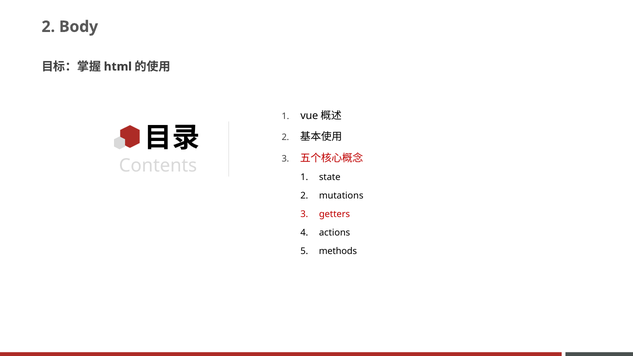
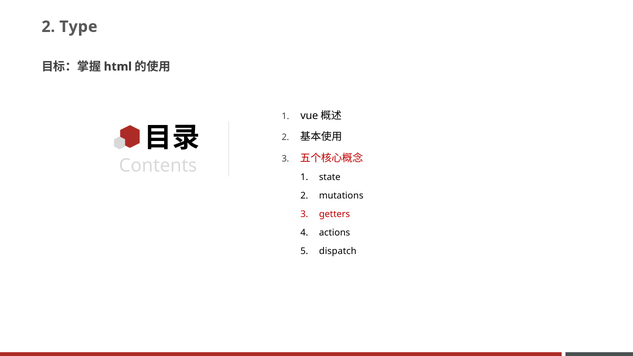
Body: Body -> Type
methods: methods -> dispatch
